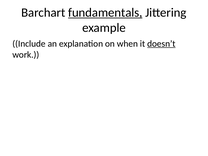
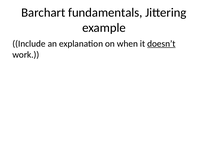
fundamentals underline: present -> none
